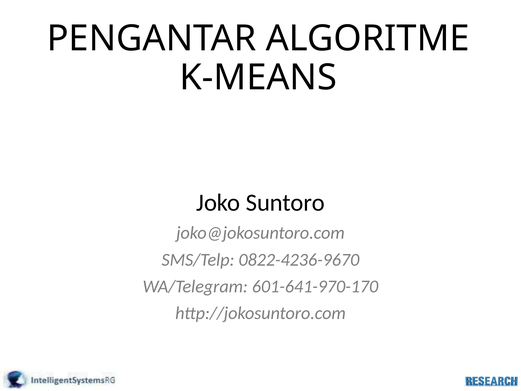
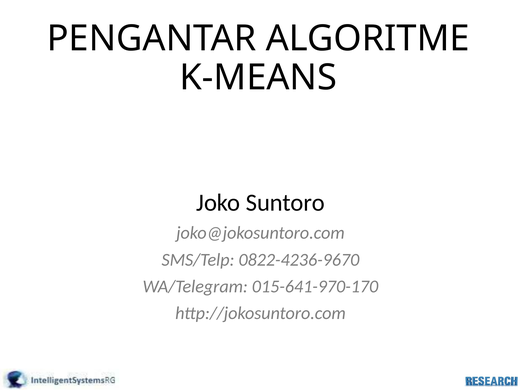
601-641-970-170: 601-641-970-170 -> 015-641-970-170
